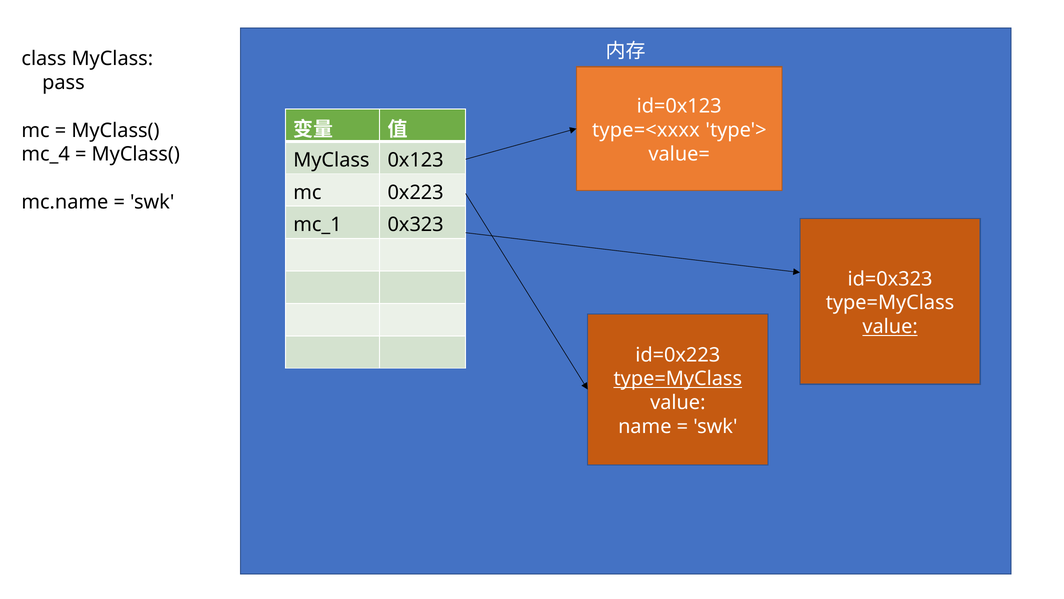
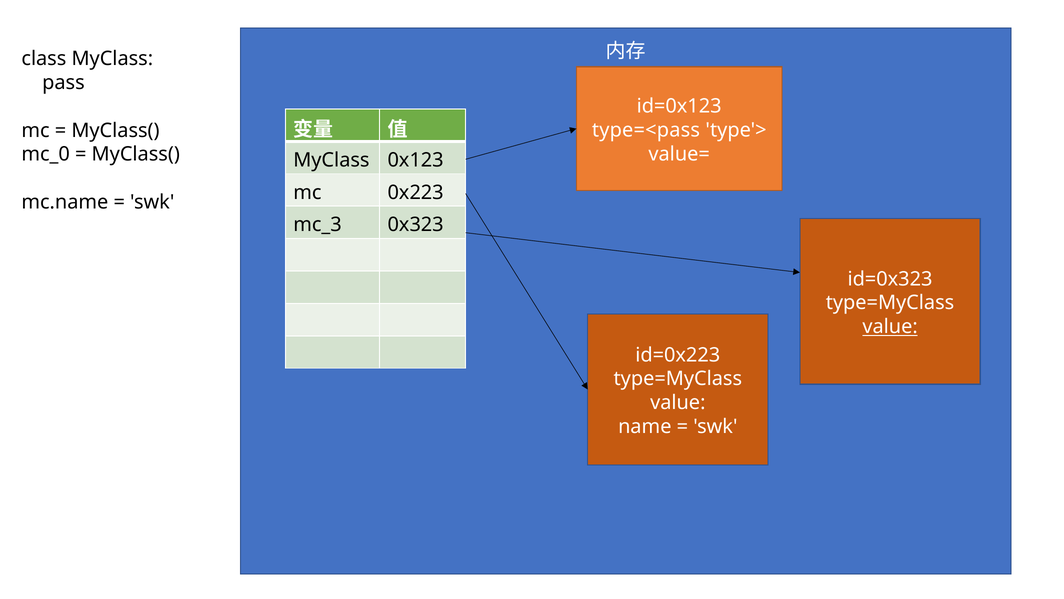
type=<xxxx: type=<xxxx -> type=<pass
mc_4: mc_4 -> mc_0
mc_1: mc_1 -> mc_3
type=MyClass at (678, 379) underline: present -> none
